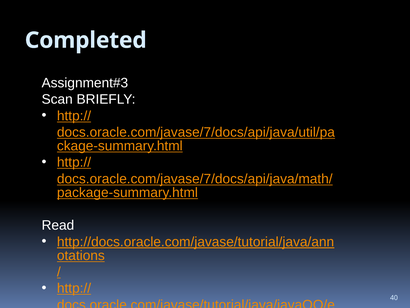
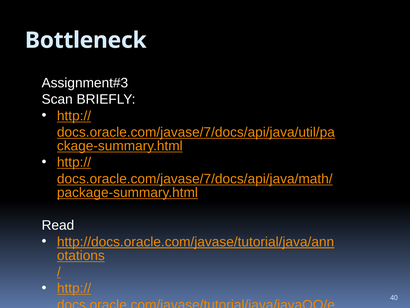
Completed: Completed -> Bottleneck
